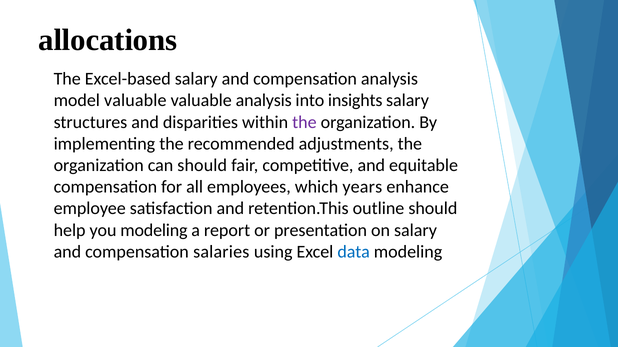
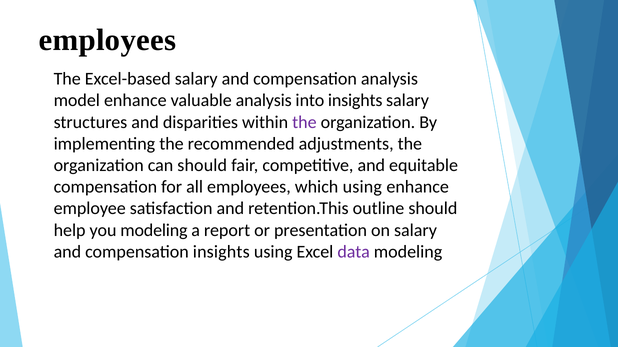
allocations at (108, 40): allocations -> employees
model valuable: valuable -> enhance
which years: years -> using
compensation salaries: salaries -> insights
data colour: blue -> purple
